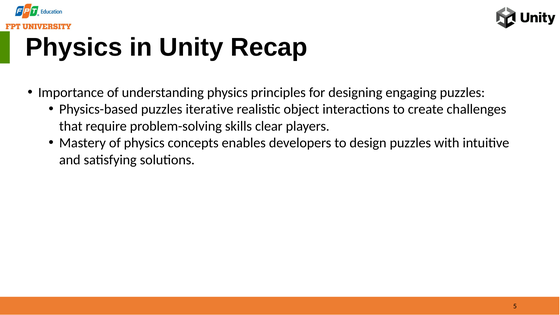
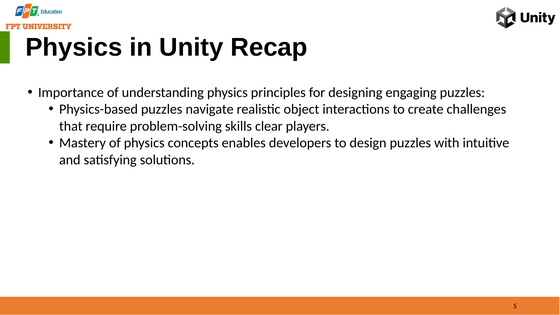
iterative: iterative -> navigate
